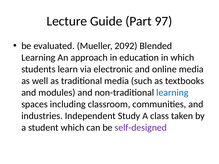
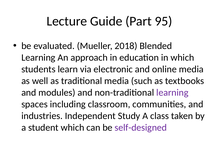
97: 97 -> 95
2092: 2092 -> 2018
learning at (172, 93) colour: blue -> purple
